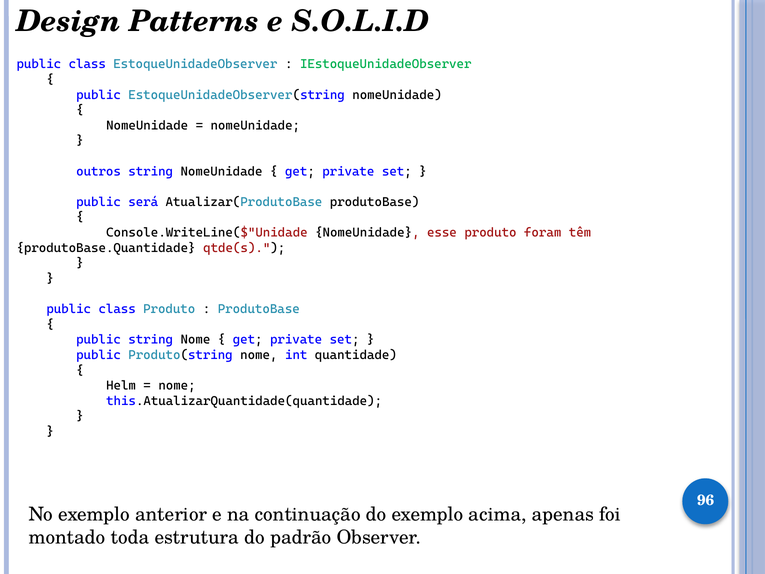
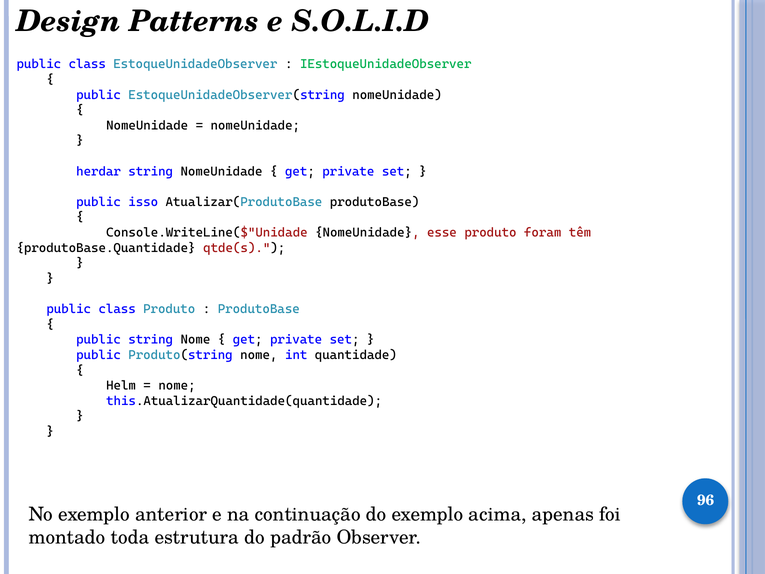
outros: outros -> herdar
será: será -> isso
